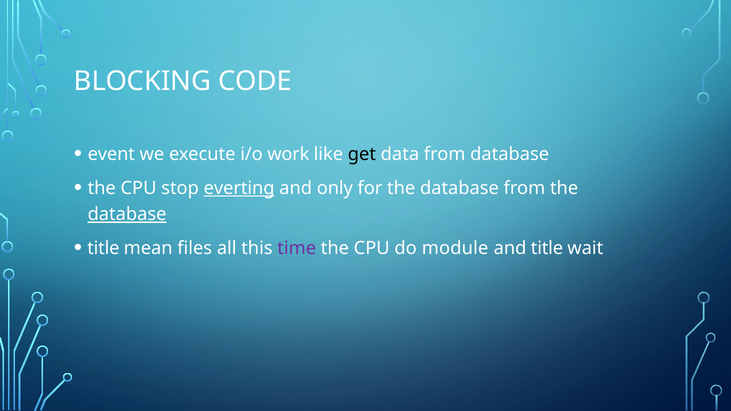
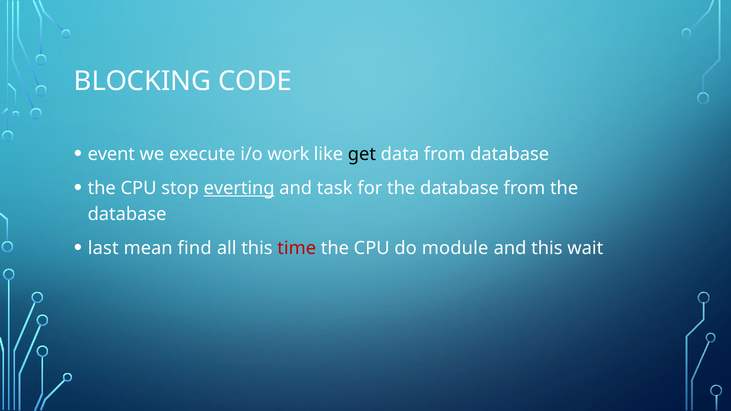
only: only -> task
database at (127, 214) underline: present -> none
title at (103, 248): title -> last
files: files -> find
time colour: purple -> red
and title: title -> this
